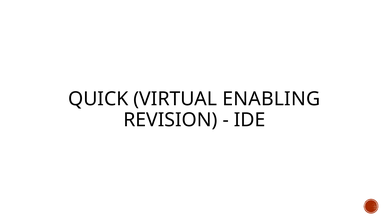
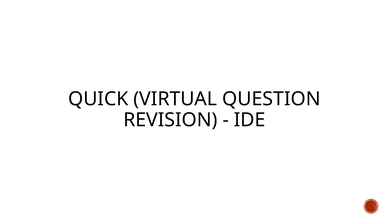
ENABLING: ENABLING -> QUESTION
